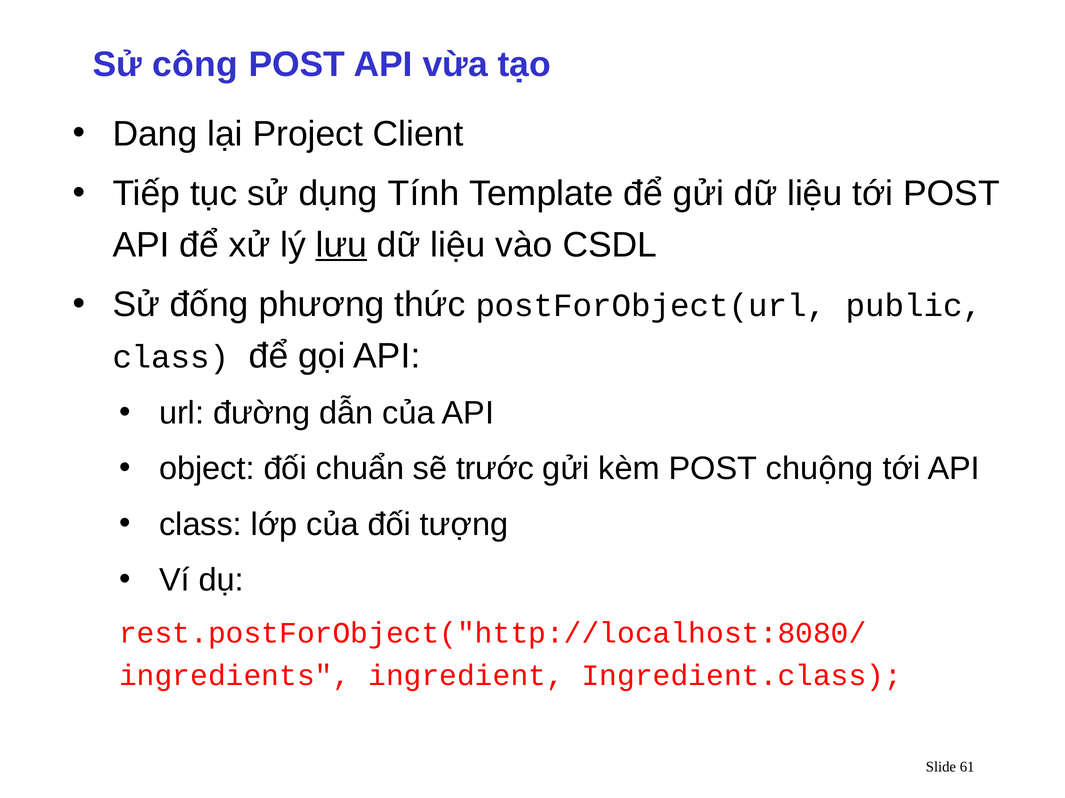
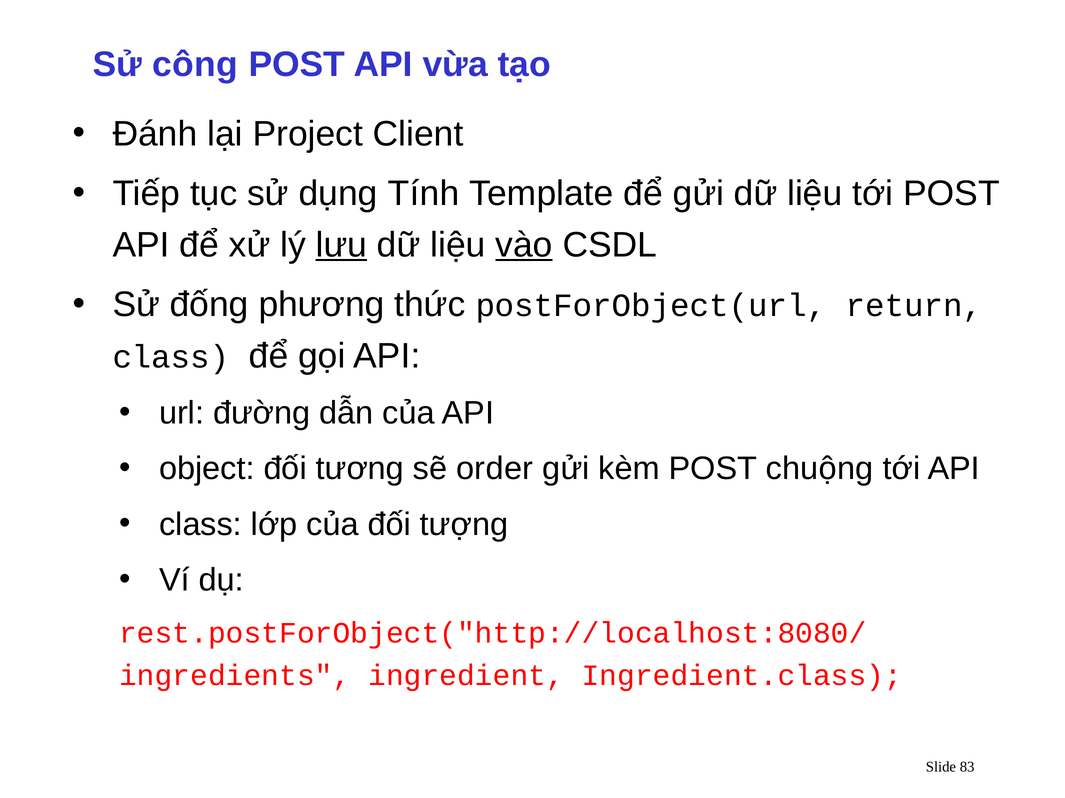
Dang: Dang -> Đánh
vào underline: none -> present
public: public -> return
chuẩn: chuẩn -> tương
trước: trước -> order
61: 61 -> 83
